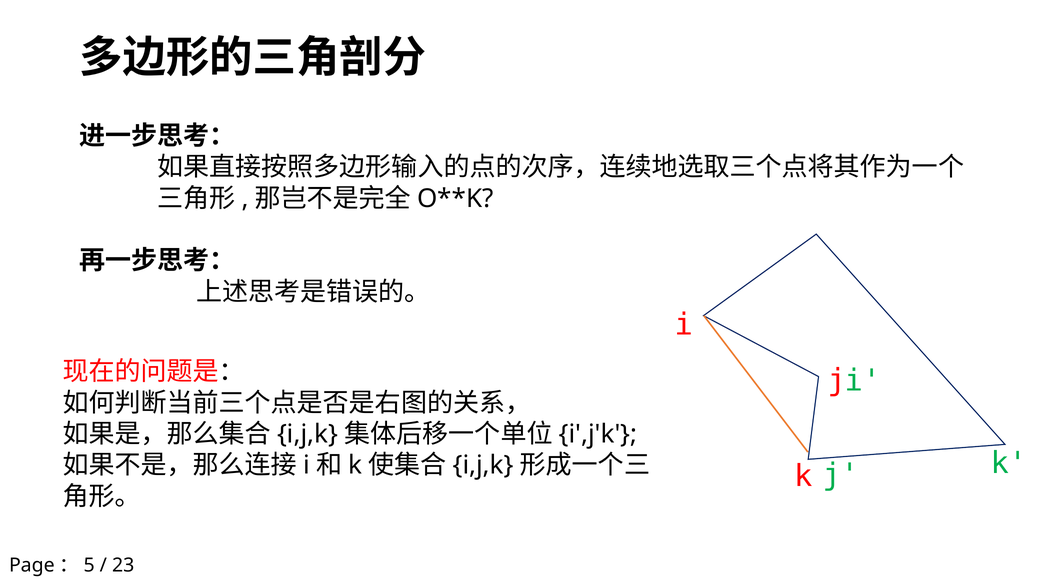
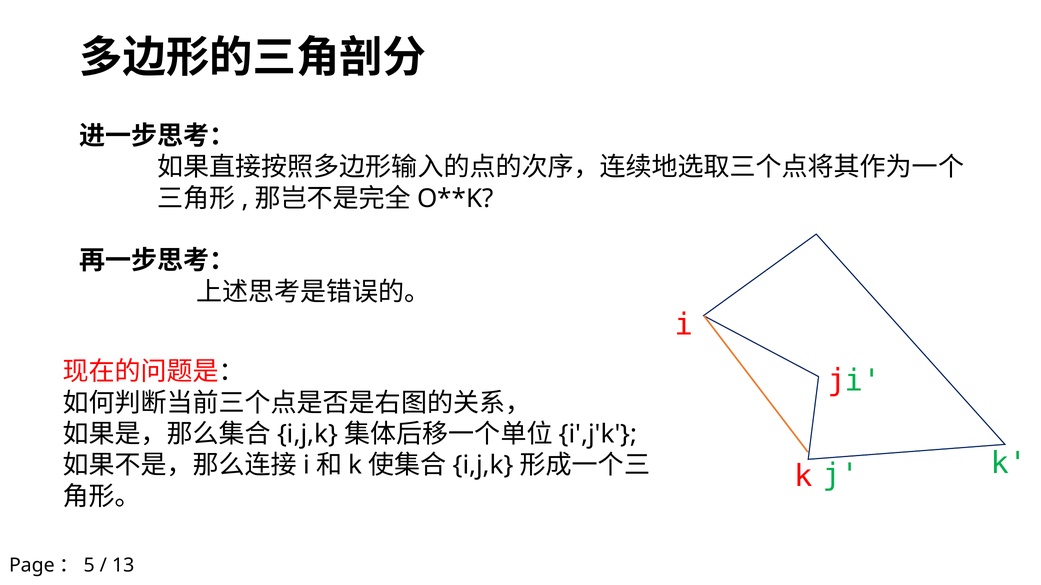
23: 23 -> 13
